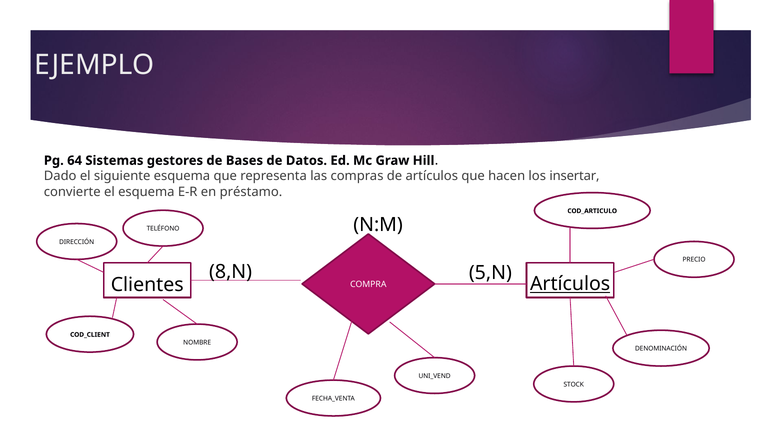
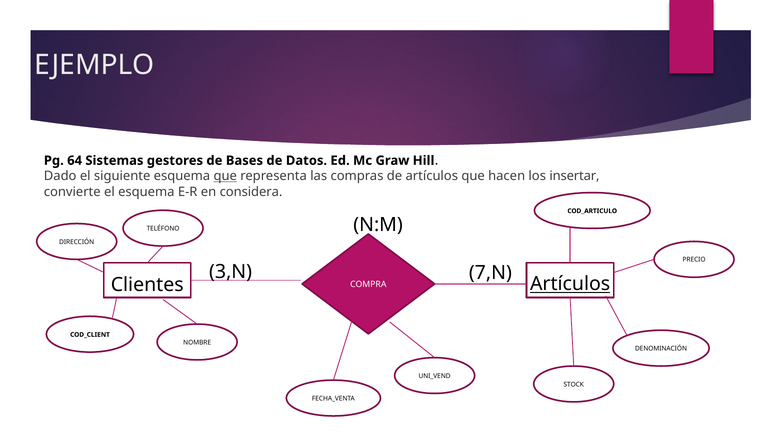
que at (225, 176) underline: none -> present
préstamo: préstamo -> considera
8,N: 8,N -> 3,N
5,N: 5,N -> 7,N
